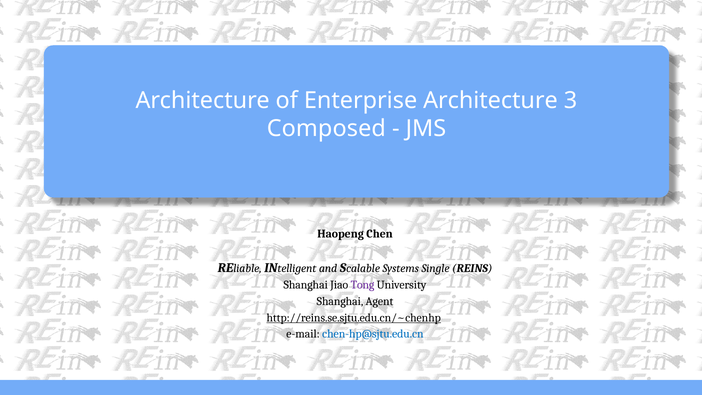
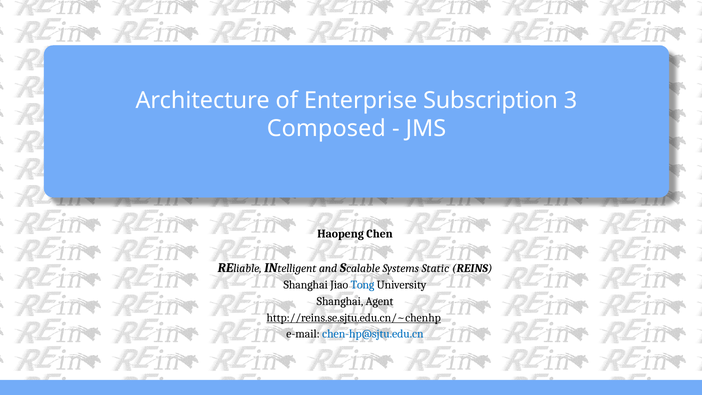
Enterprise Architecture: Architecture -> Subscription
Single: Single -> Static
Tong colour: purple -> blue
